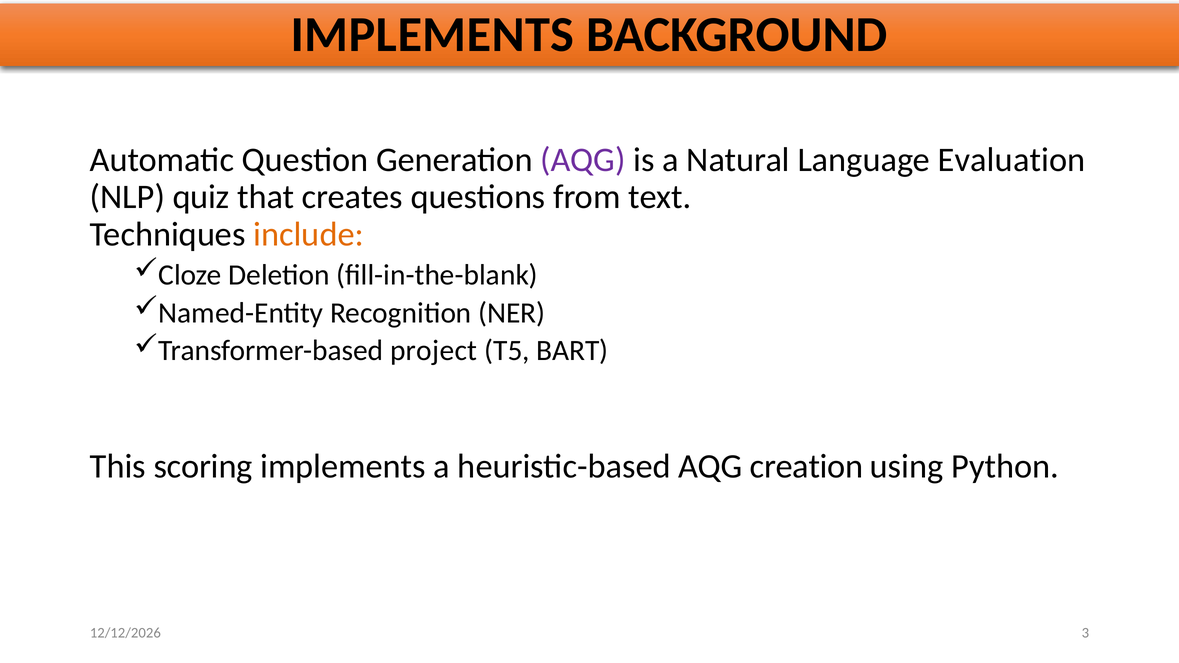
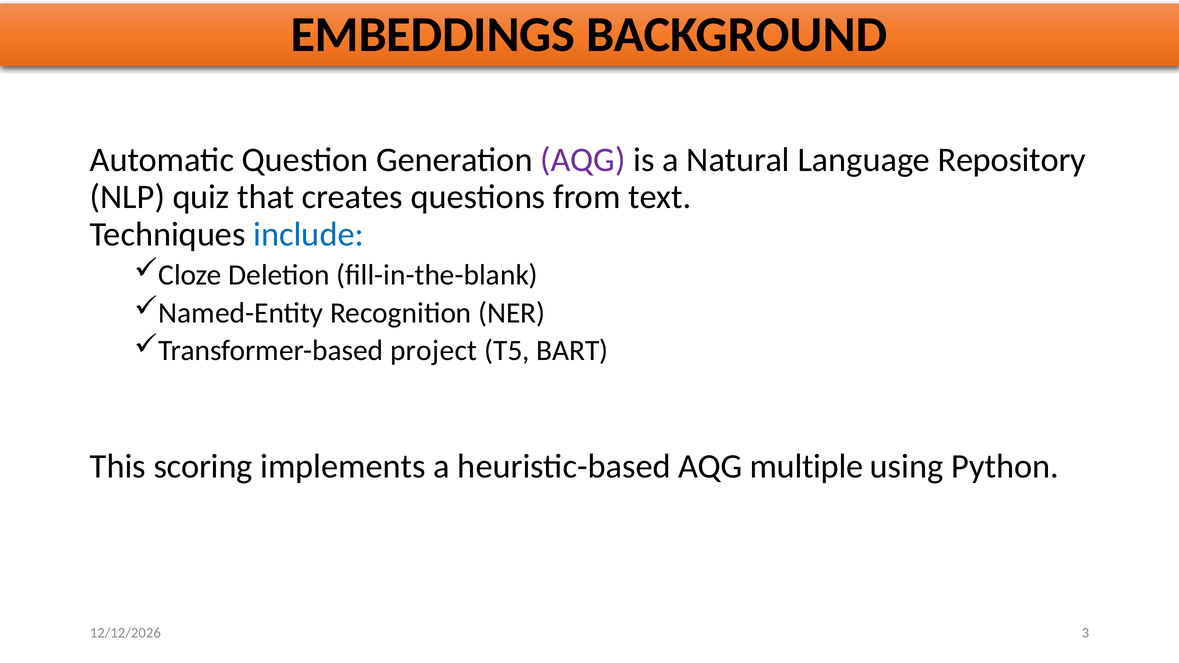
IMPLEMENTS at (432, 35): IMPLEMENTS -> EMBEDDINGS
Evaluation: Evaluation -> Repository
include colour: orange -> blue
creation: creation -> multiple
